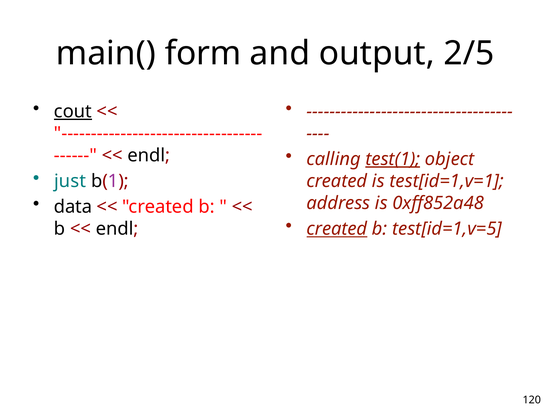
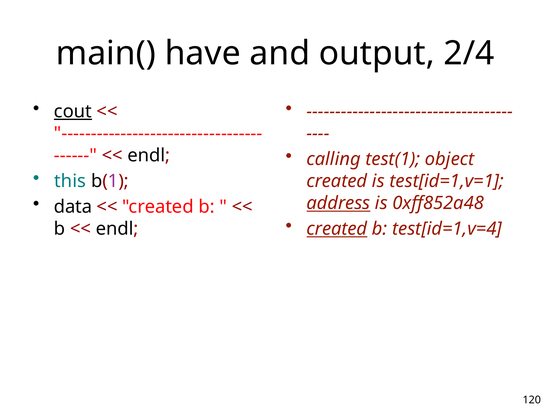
form: form -> have
2/5: 2/5 -> 2/4
test(1 underline: present -> none
just: just -> this
address underline: none -> present
test[id=1,v=5: test[id=1,v=5 -> test[id=1,v=4
